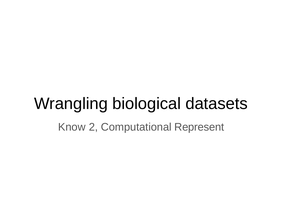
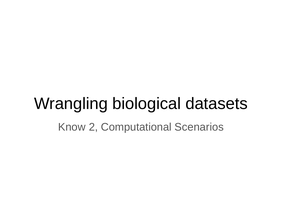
Represent: Represent -> Scenarios
